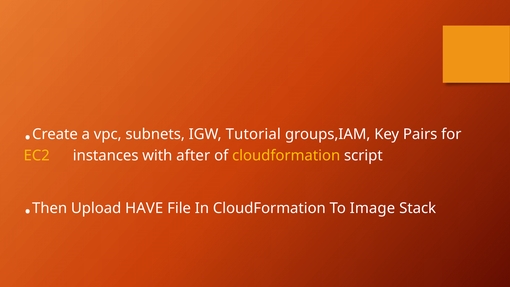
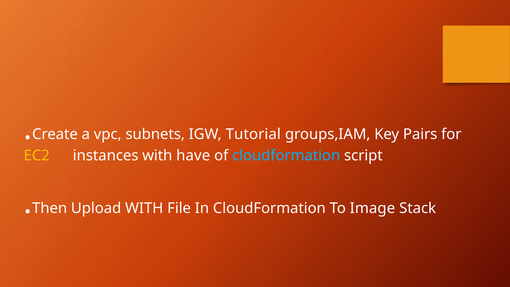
after: after -> have
cloudformation at (286, 156) colour: yellow -> light blue
Upload HAVE: HAVE -> WITH
